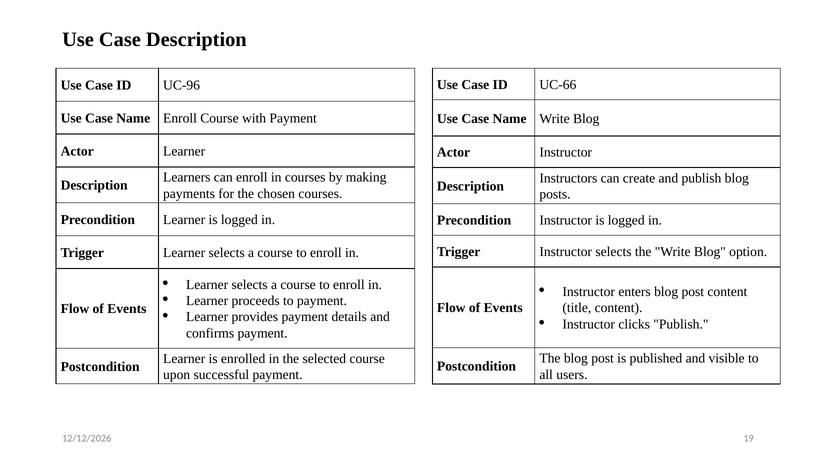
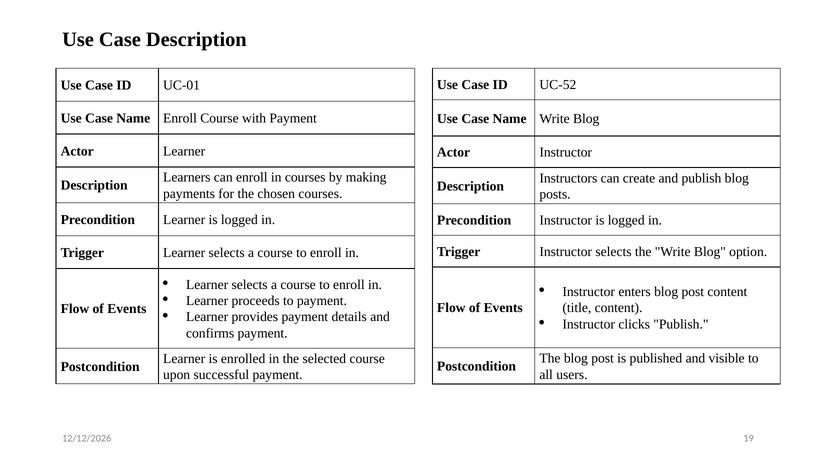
UC-66: UC-66 -> UC-52
UC-96: UC-96 -> UC-01
